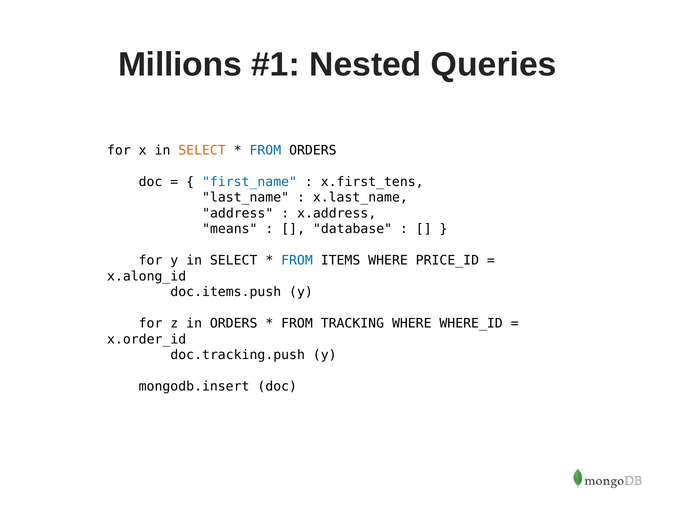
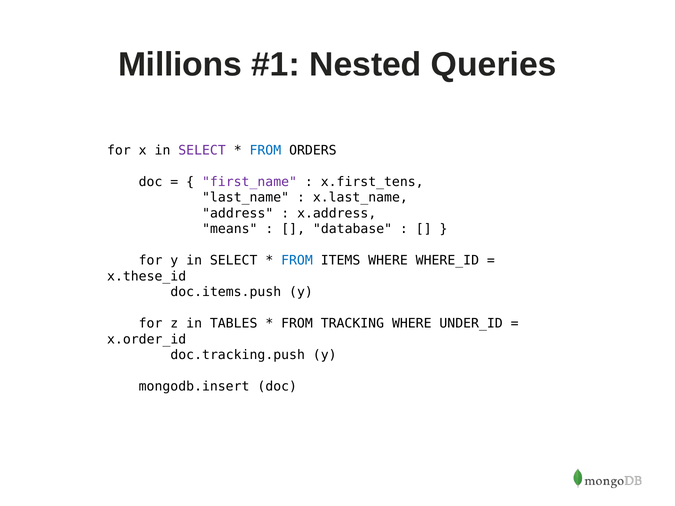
SELECT at (202, 150) colour: orange -> purple
first_name colour: blue -> purple
PRICE_ID: PRICE_ID -> WHERE_ID
x.along_id: x.along_id -> x.these_id
in ORDERS: ORDERS -> TABLES
WHERE_ID: WHERE_ID -> UNDER_ID
